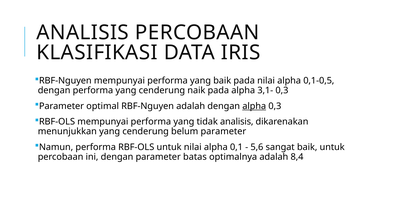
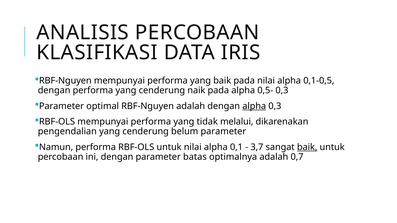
3,1-: 3,1- -> 0,5-
tidak analisis: analisis -> melalui
menunjukkan: menunjukkan -> pengendalian
5,6: 5,6 -> 3,7
baik at (307, 147) underline: none -> present
8,4: 8,4 -> 0,7
